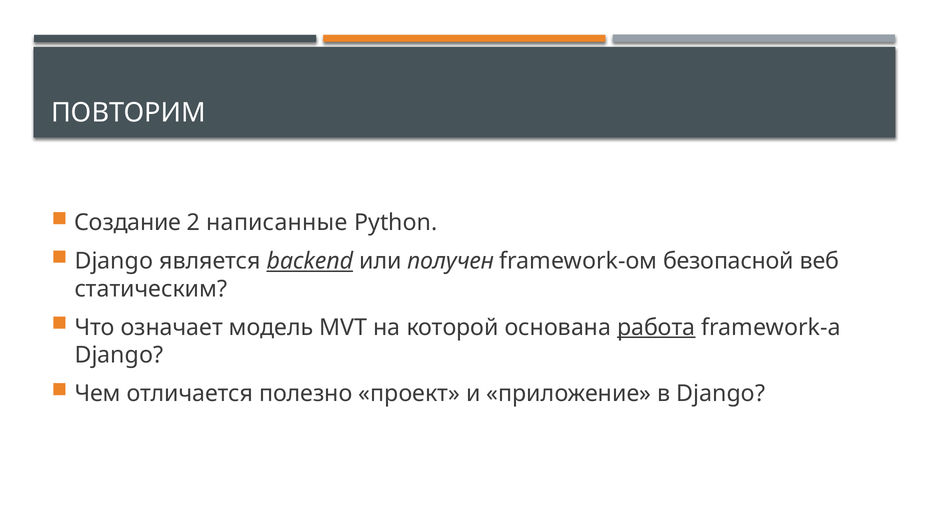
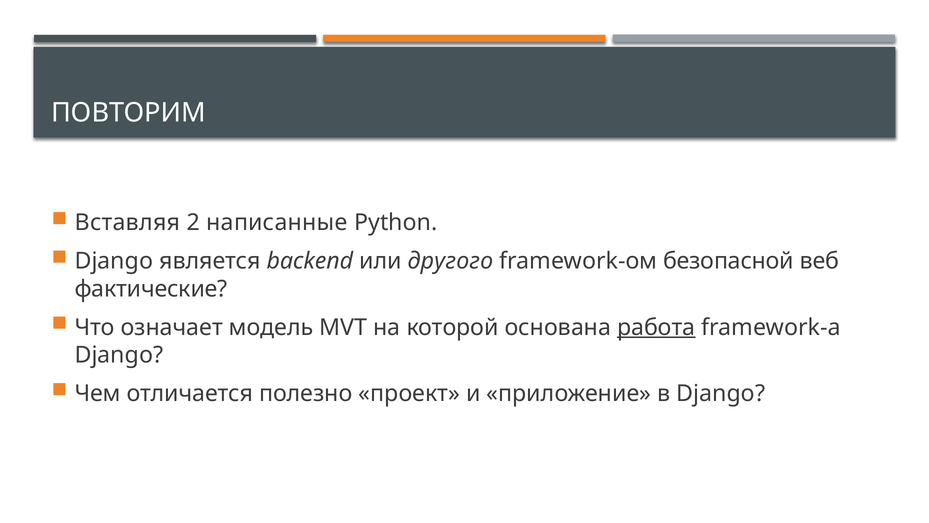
Создание: Создание -> Вставляя
backend underline: present -> none
получен: получен -> другого
статическим: статическим -> фактические
